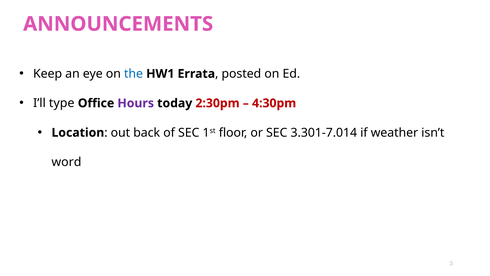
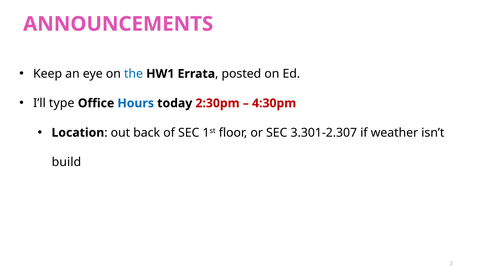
Hours colour: purple -> blue
3.301-7.014: 3.301-7.014 -> 3.301-2.307
word: word -> build
